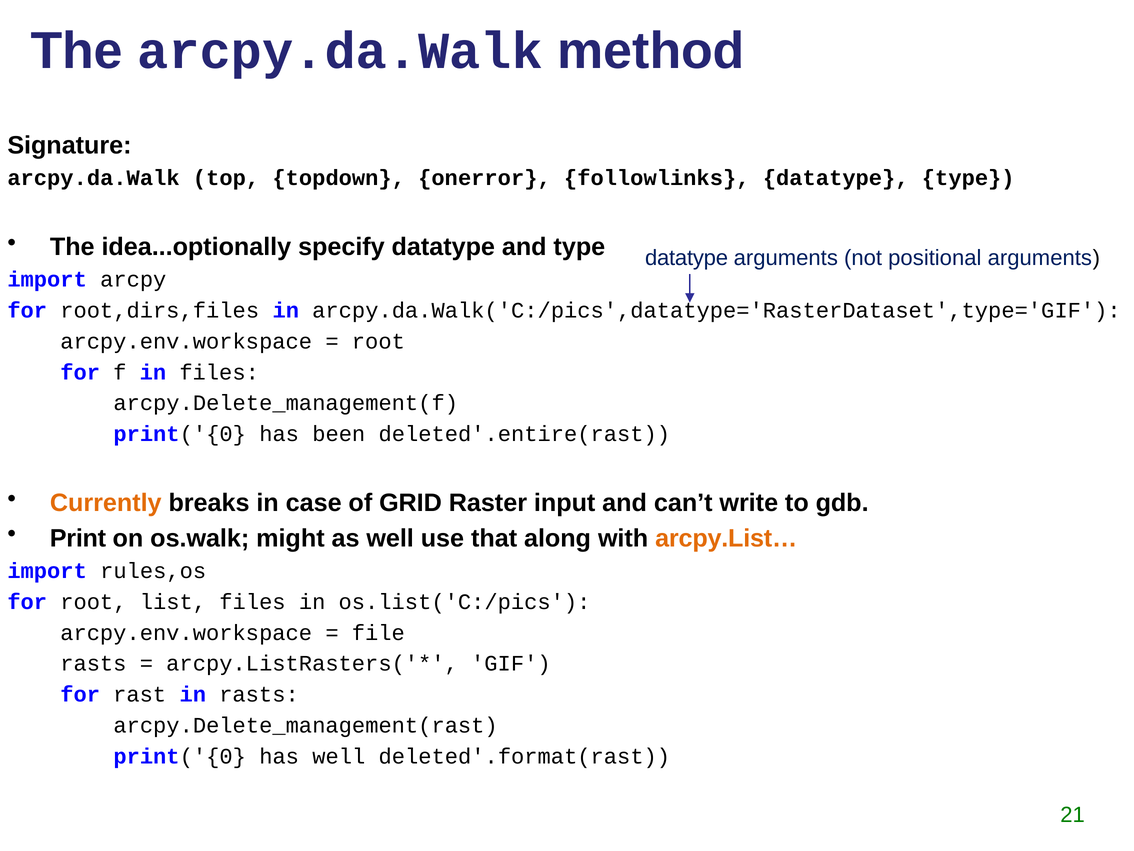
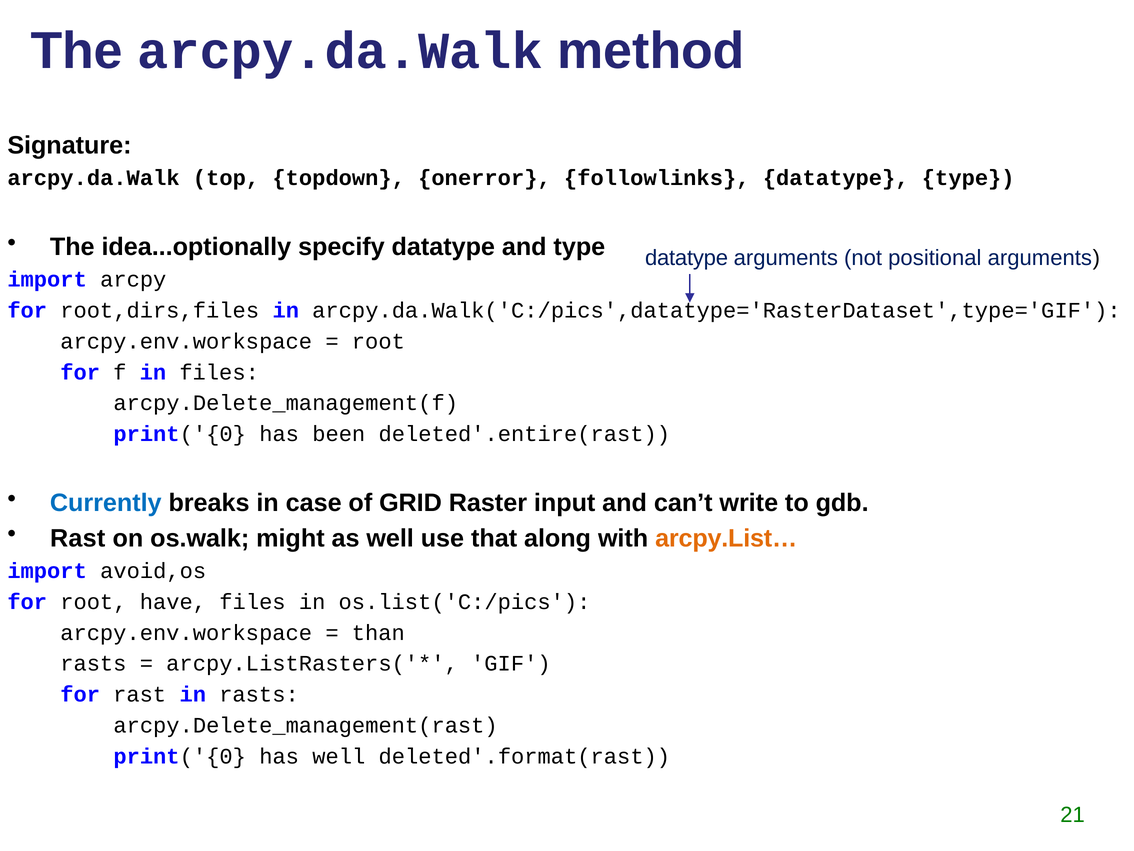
Currently colour: orange -> blue
Print at (78, 538): Print -> Rast
rules,os: rules,os -> avoid,os
list: list -> have
file: file -> than
